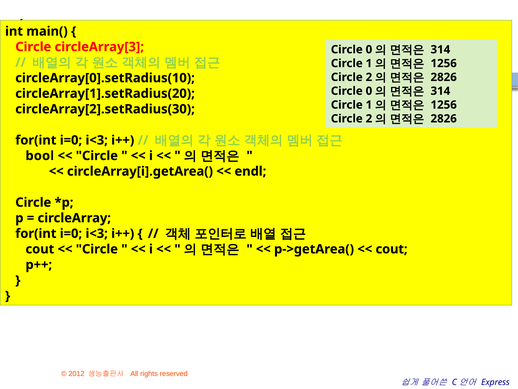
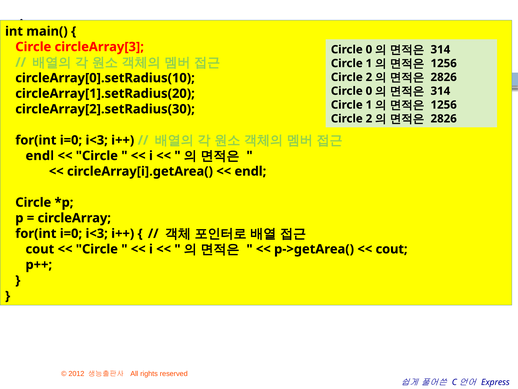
bool at (40, 156): bool -> endl
